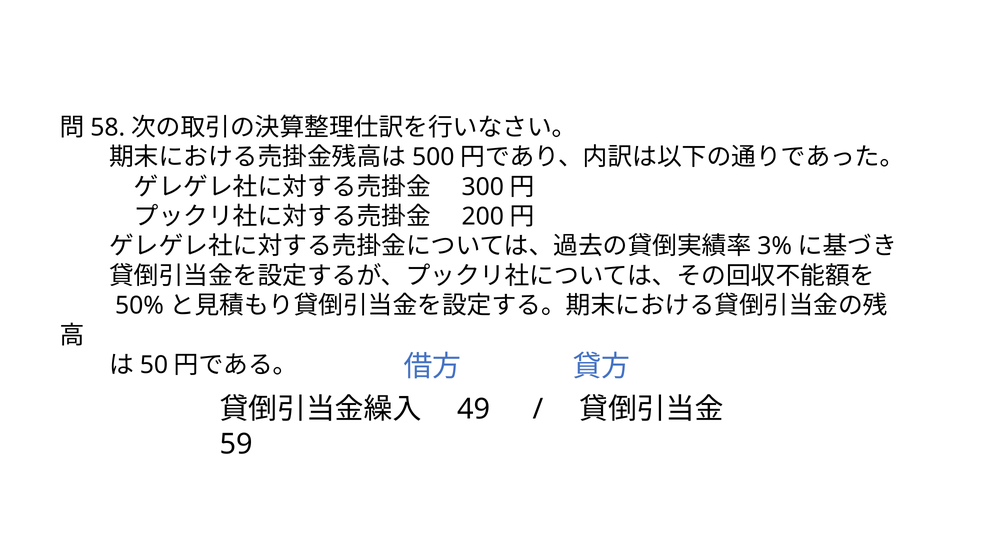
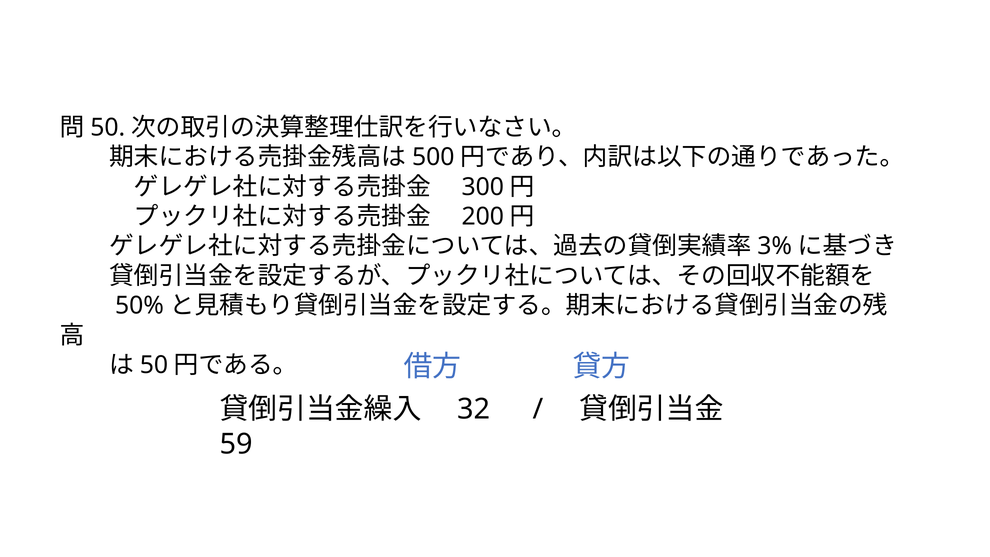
58 at (108, 127): 58 -> 50
49: 49 -> 32
